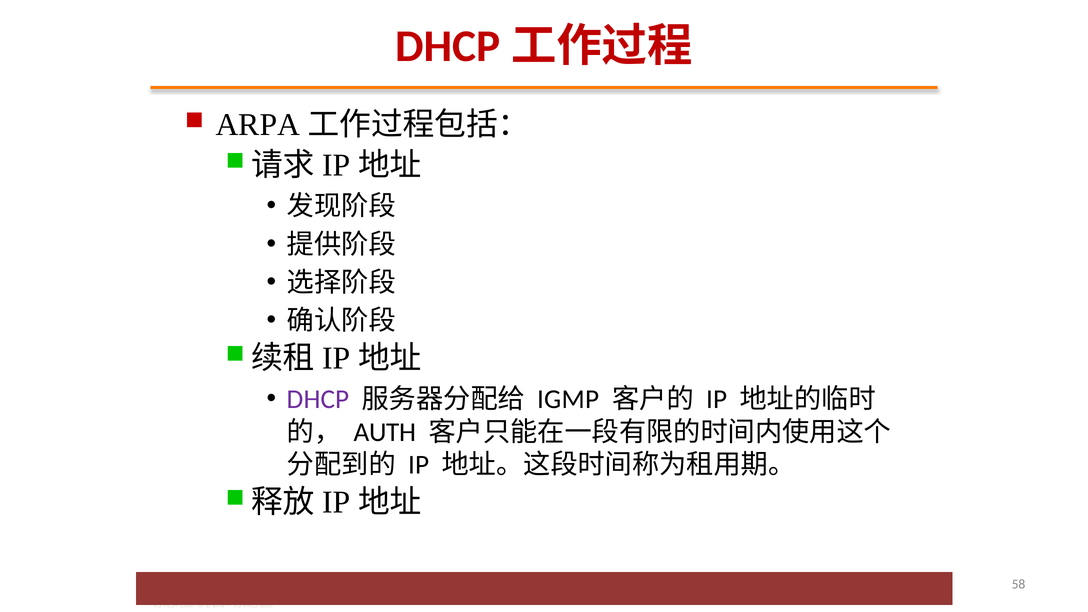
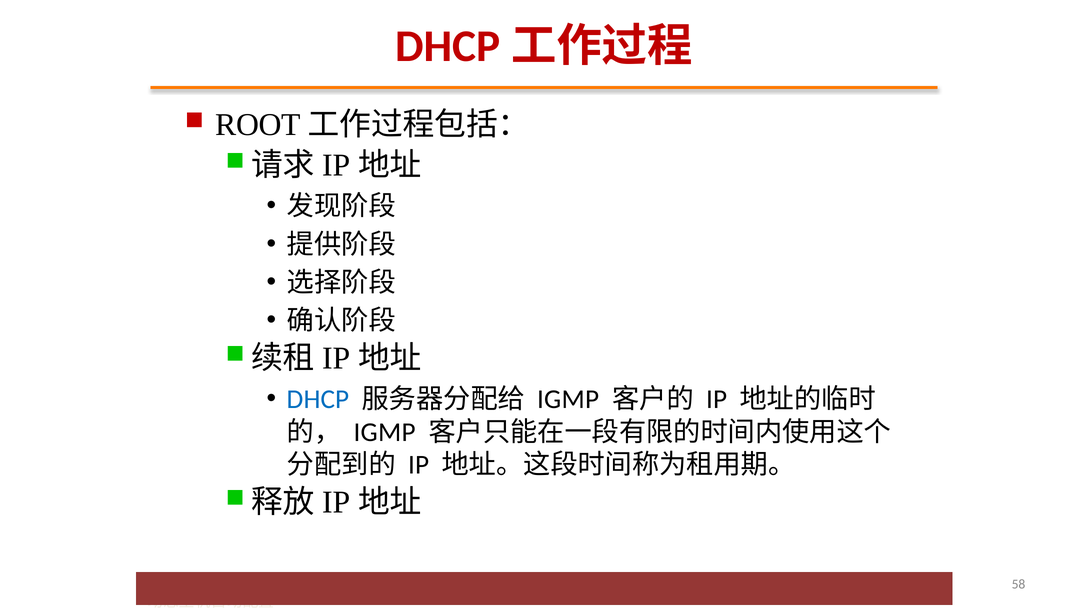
ARPA: ARPA -> ROOT
DHCP colour: purple -> blue
AUTH at (385, 432): AUTH -> IGMP
